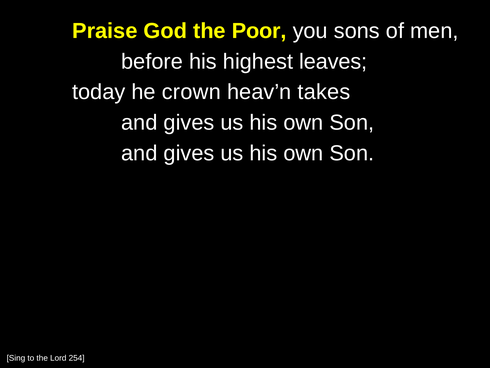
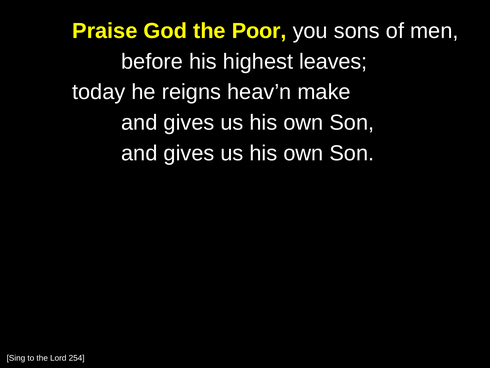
crown: crown -> reigns
takes: takes -> make
